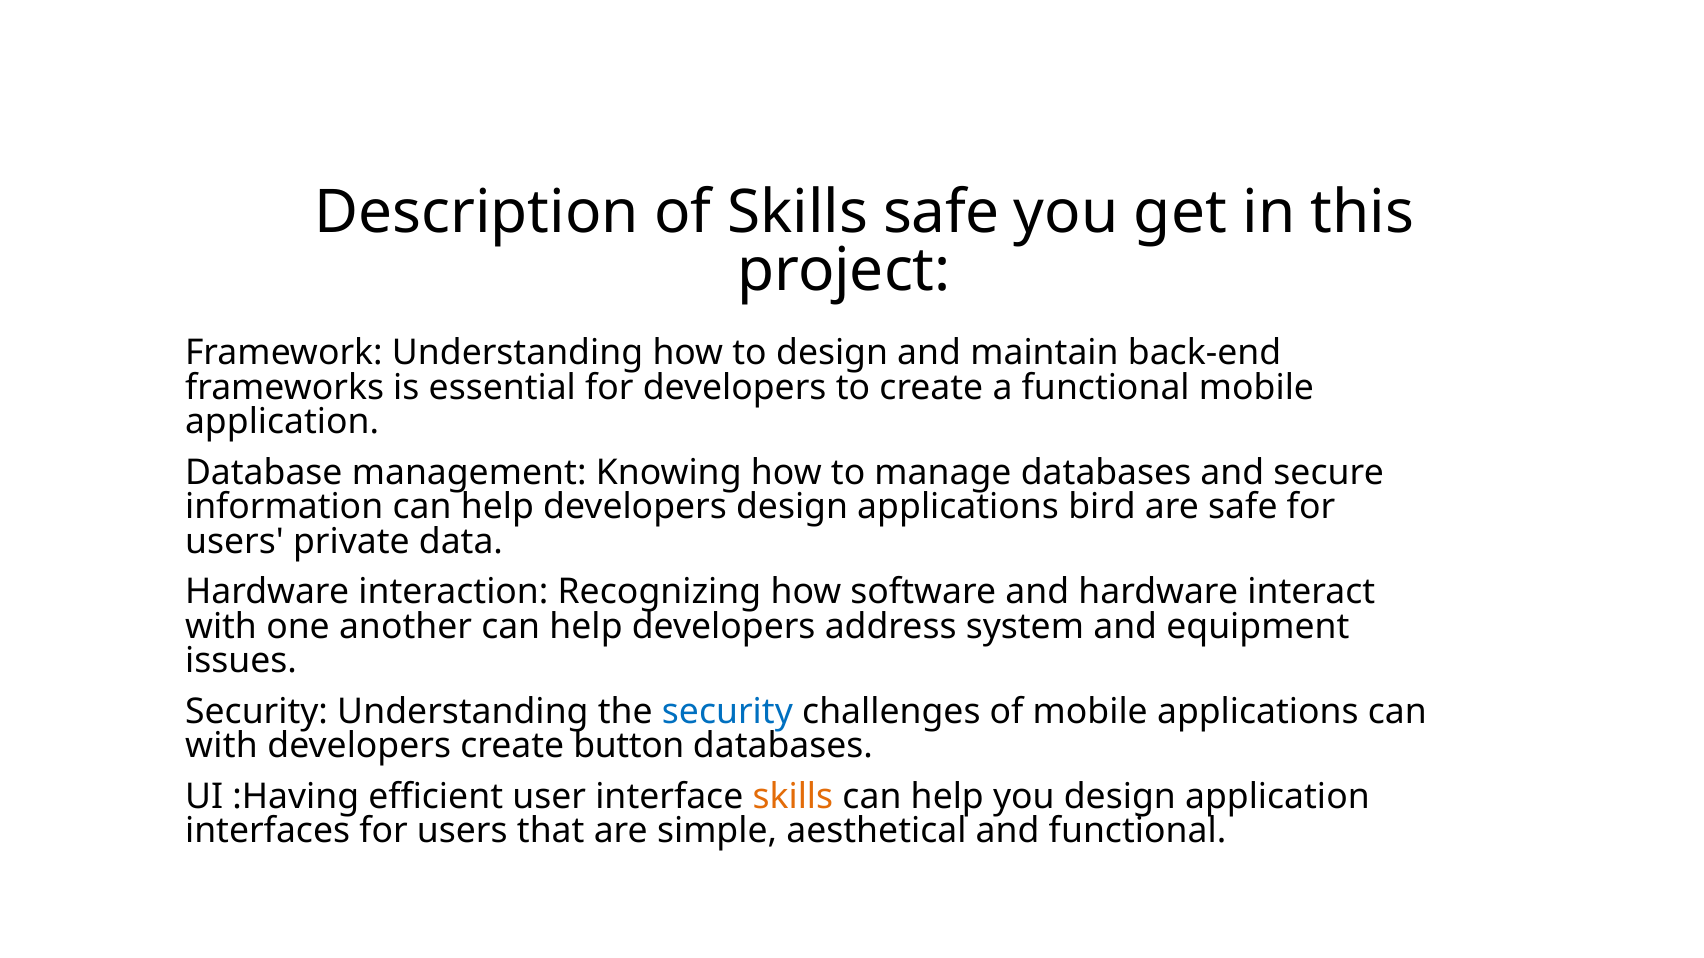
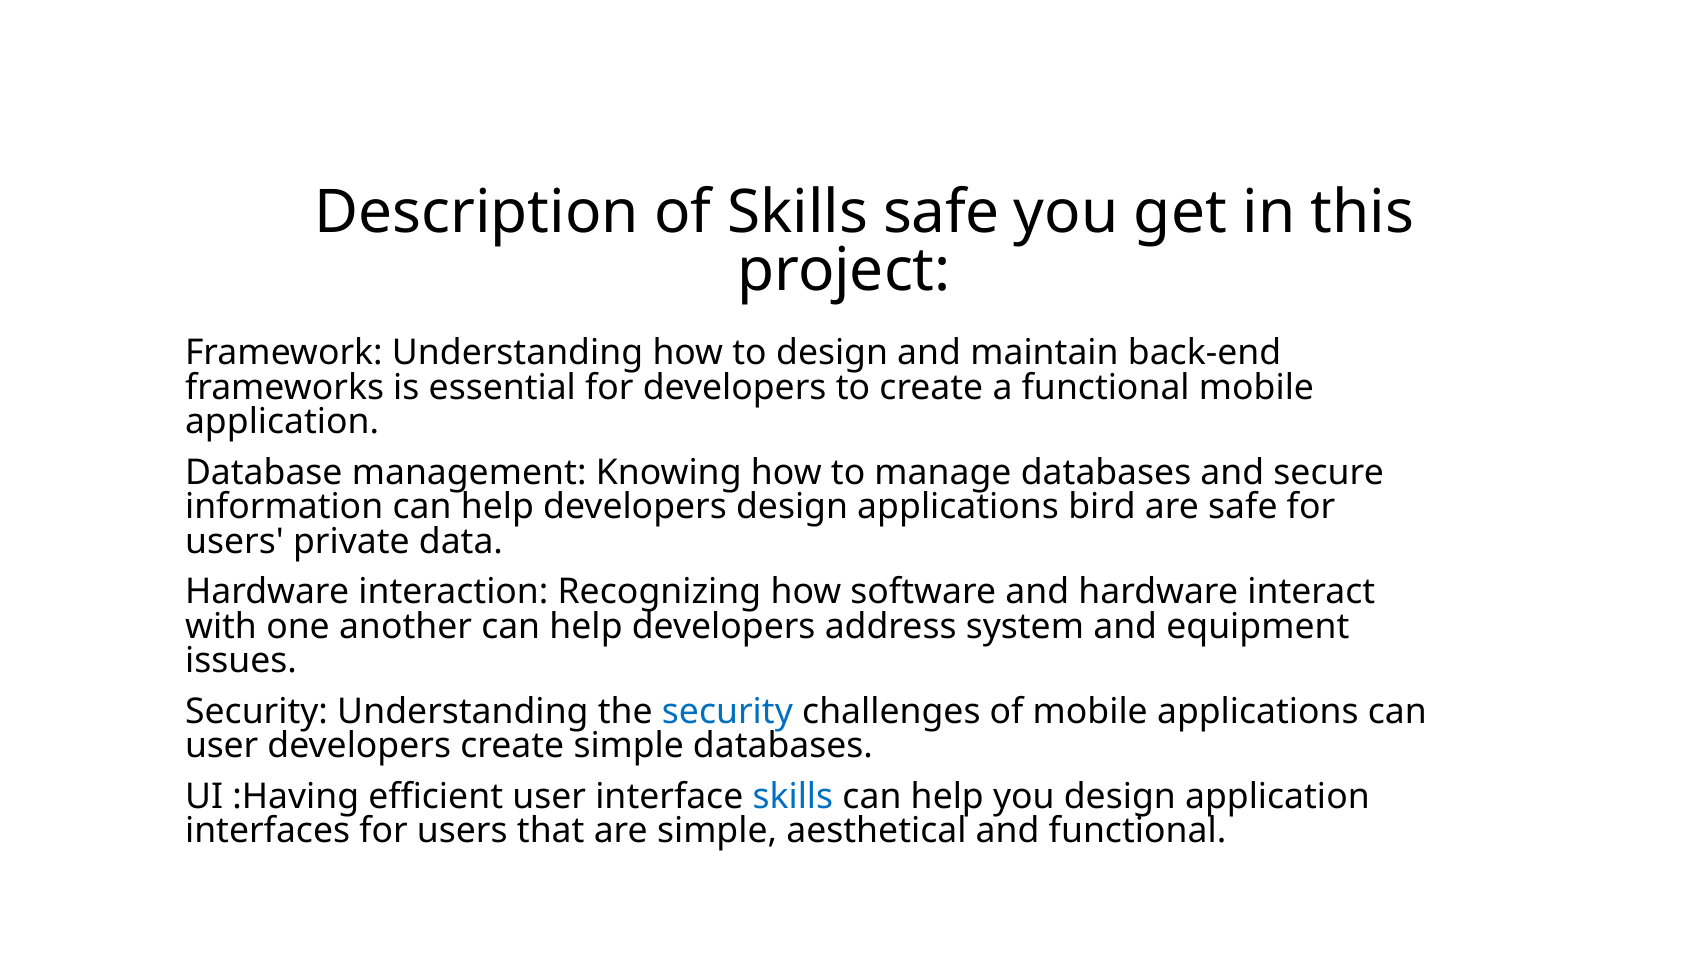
with at (221, 746): with -> user
create button: button -> simple
skills at (793, 797) colour: orange -> blue
